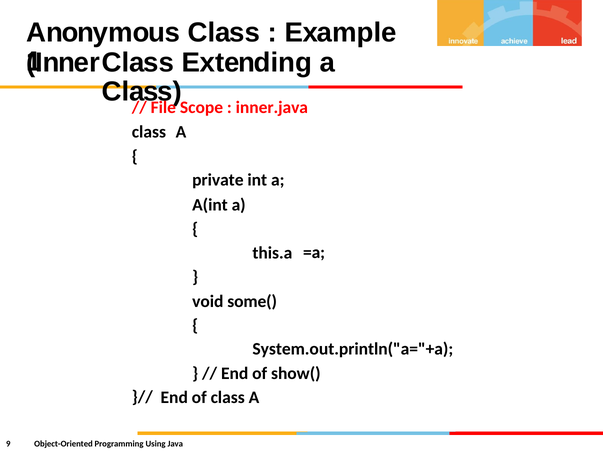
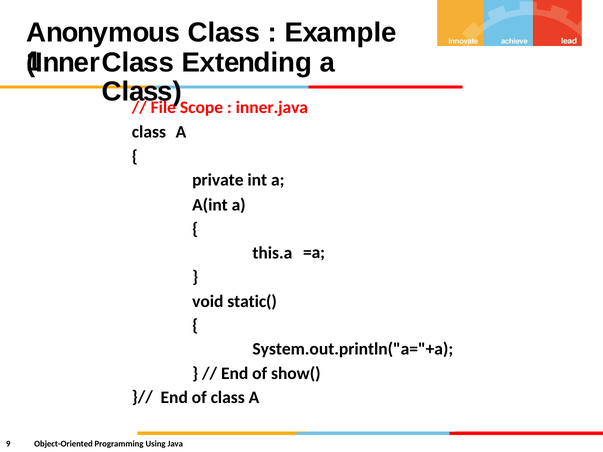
some(: some( -> static(
